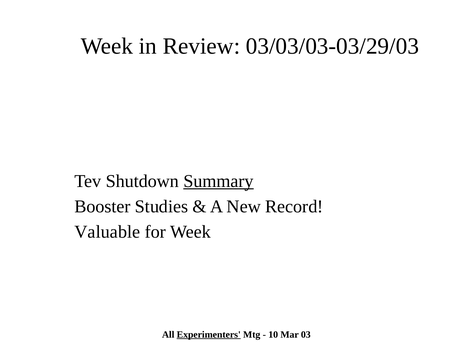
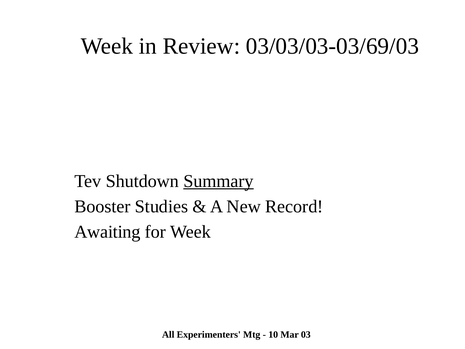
03/03/03-03/29/03: 03/03/03-03/29/03 -> 03/03/03-03/69/03
Valuable: Valuable -> Awaiting
Experimenters underline: present -> none
